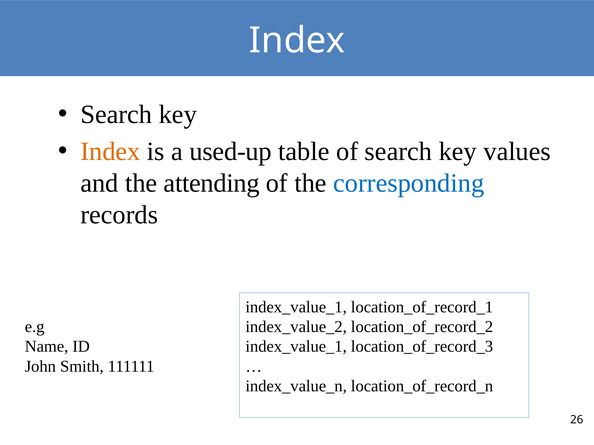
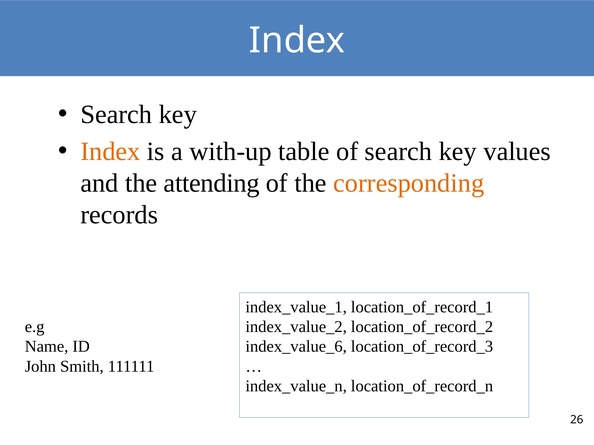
used-up: used-up -> with-up
corresponding colour: blue -> orange
index_value_1 at (296, 347): index_value_1 -> index_value_6
